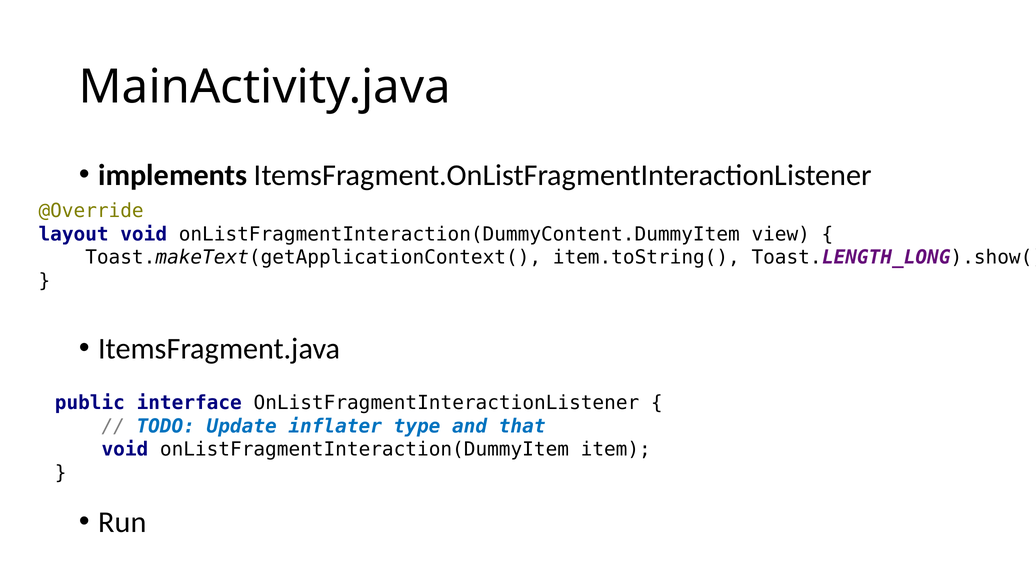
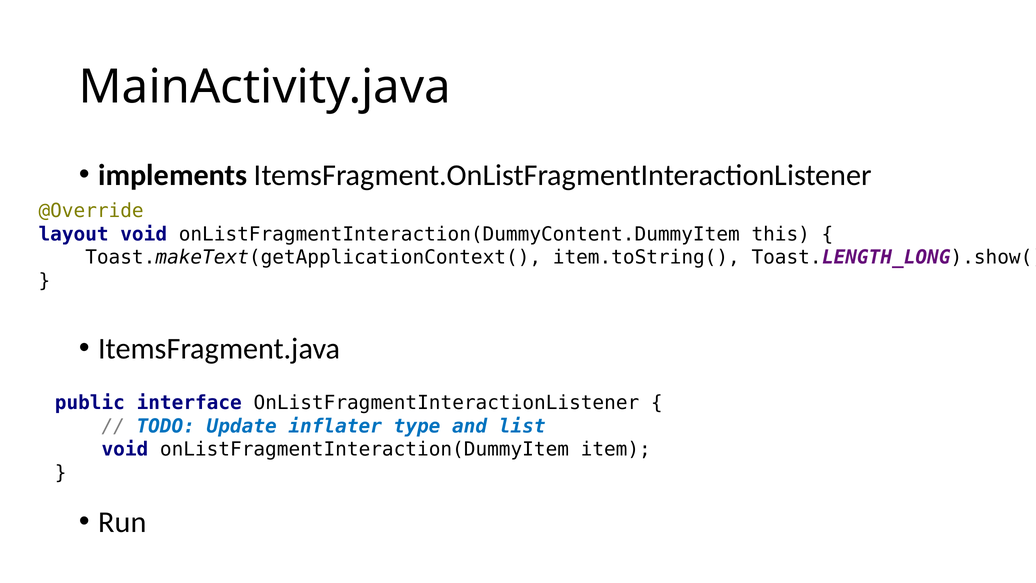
view: view -> this
that: that -> list
